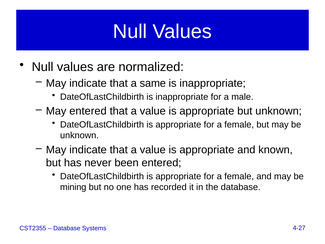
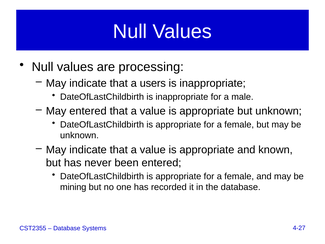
normalized: normalized -> processing
same: same -> users
